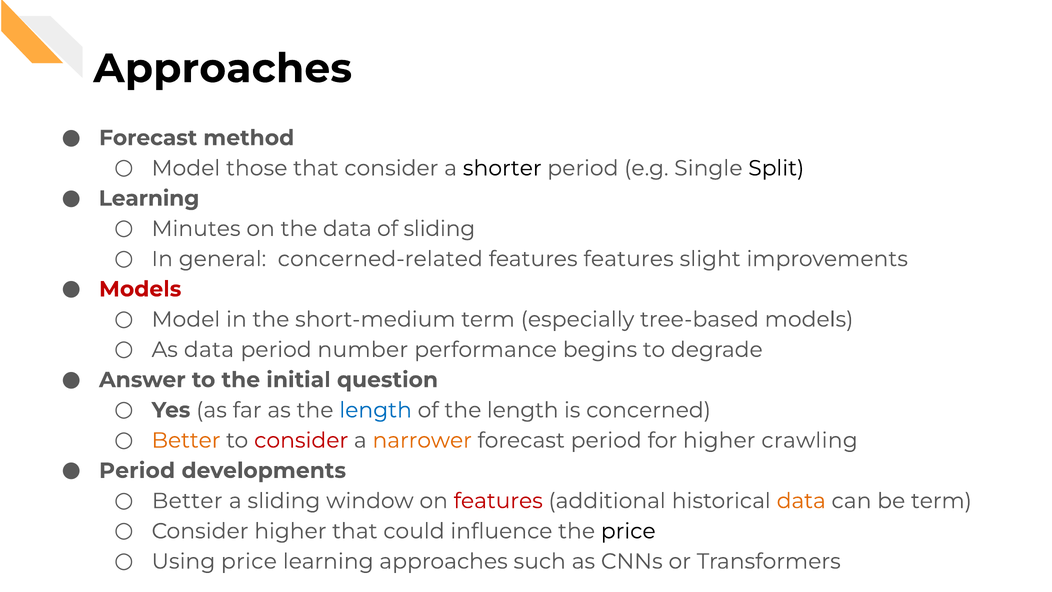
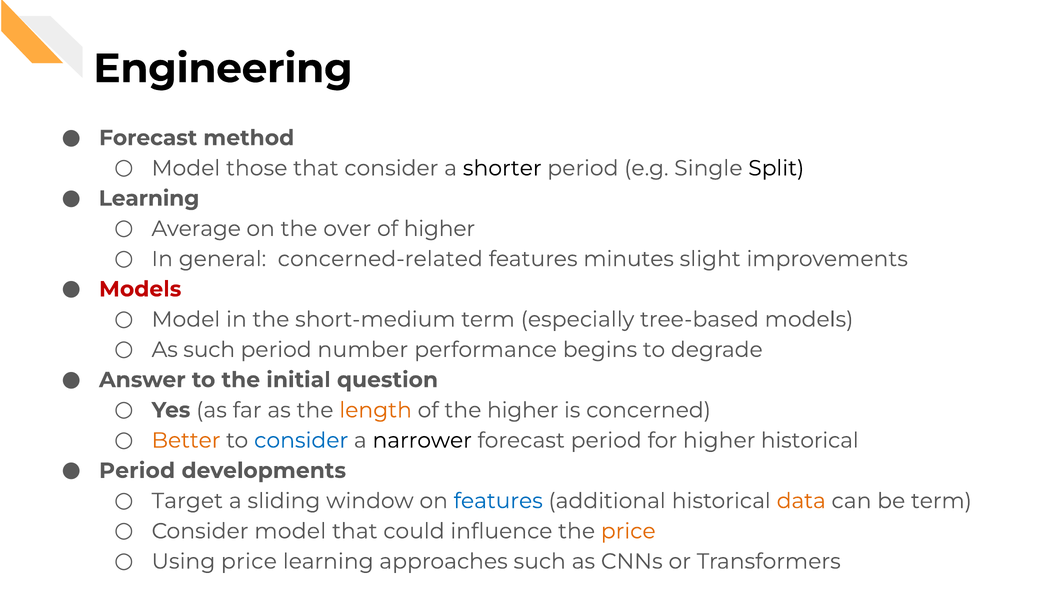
Approaches at (223, 69): Approaches -> Engineering
Minutes: Minutes -> Average
the data: data -> over
of sliding: sliding -> higher
features features: features -> minutes
As data: data -> such
length at (376, 410) colour: blue -> orange
of the length: length -> higher
consider at (301, 440) colour: red -> blue
narrower colour: orange -> black
higher crawling: crawling -> historical
Better at (187, 501): Better -> Target
features at (498, 501) colour: red -> blue
Consider higher: higher -> model
price at (628, 531) colour: black -> orange
